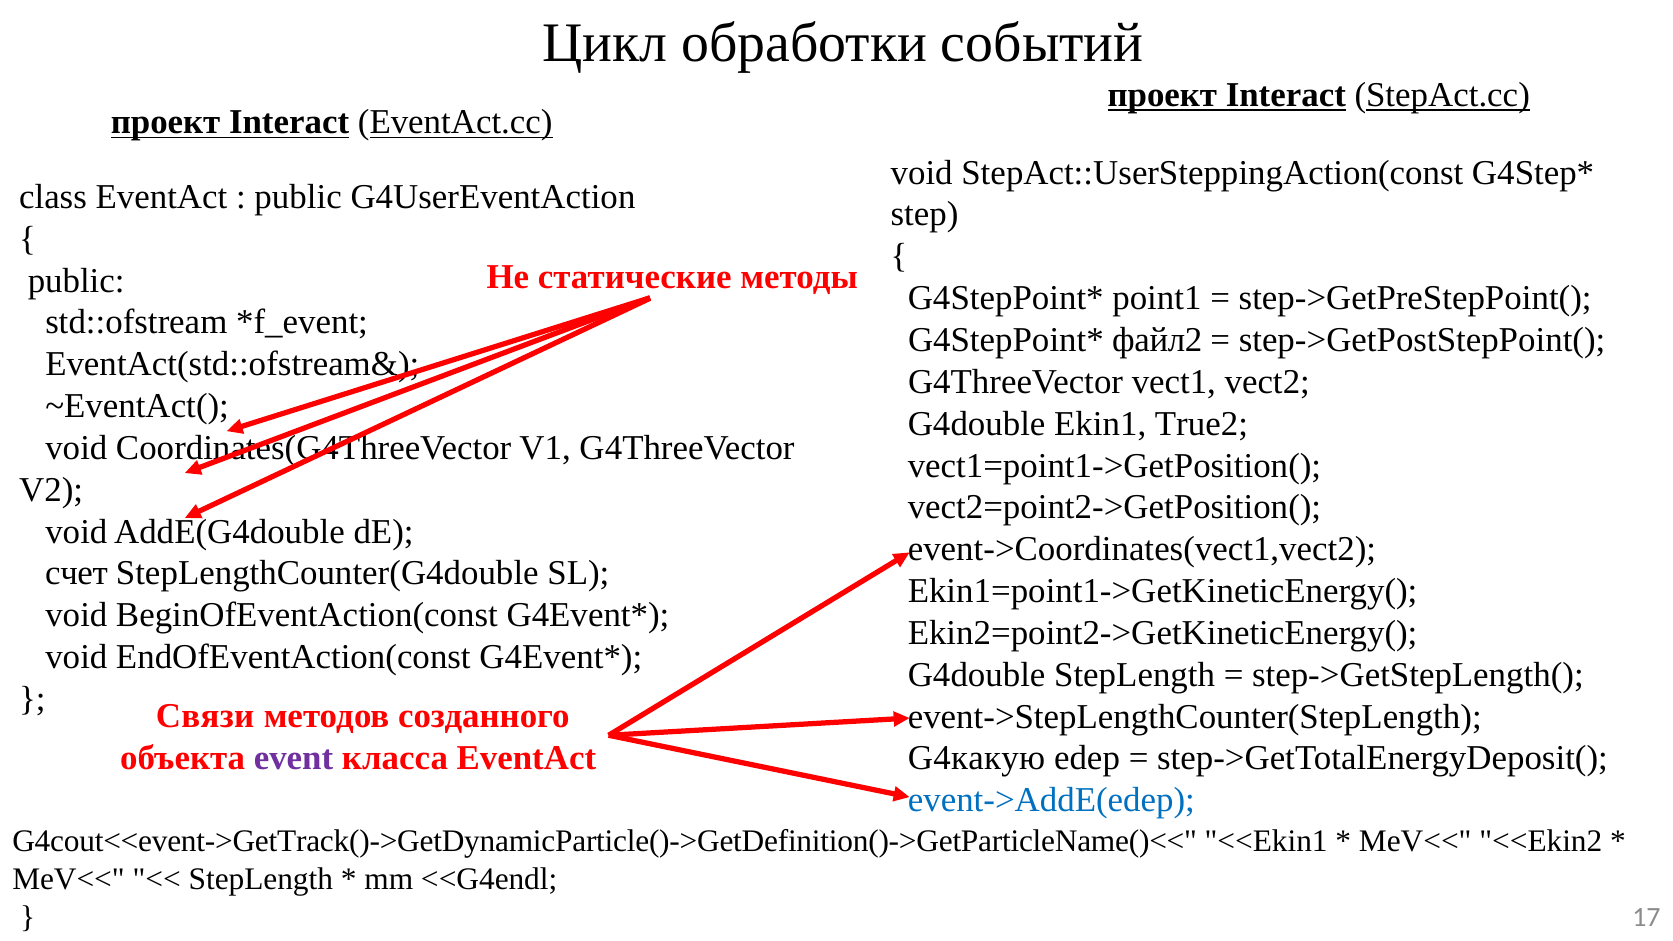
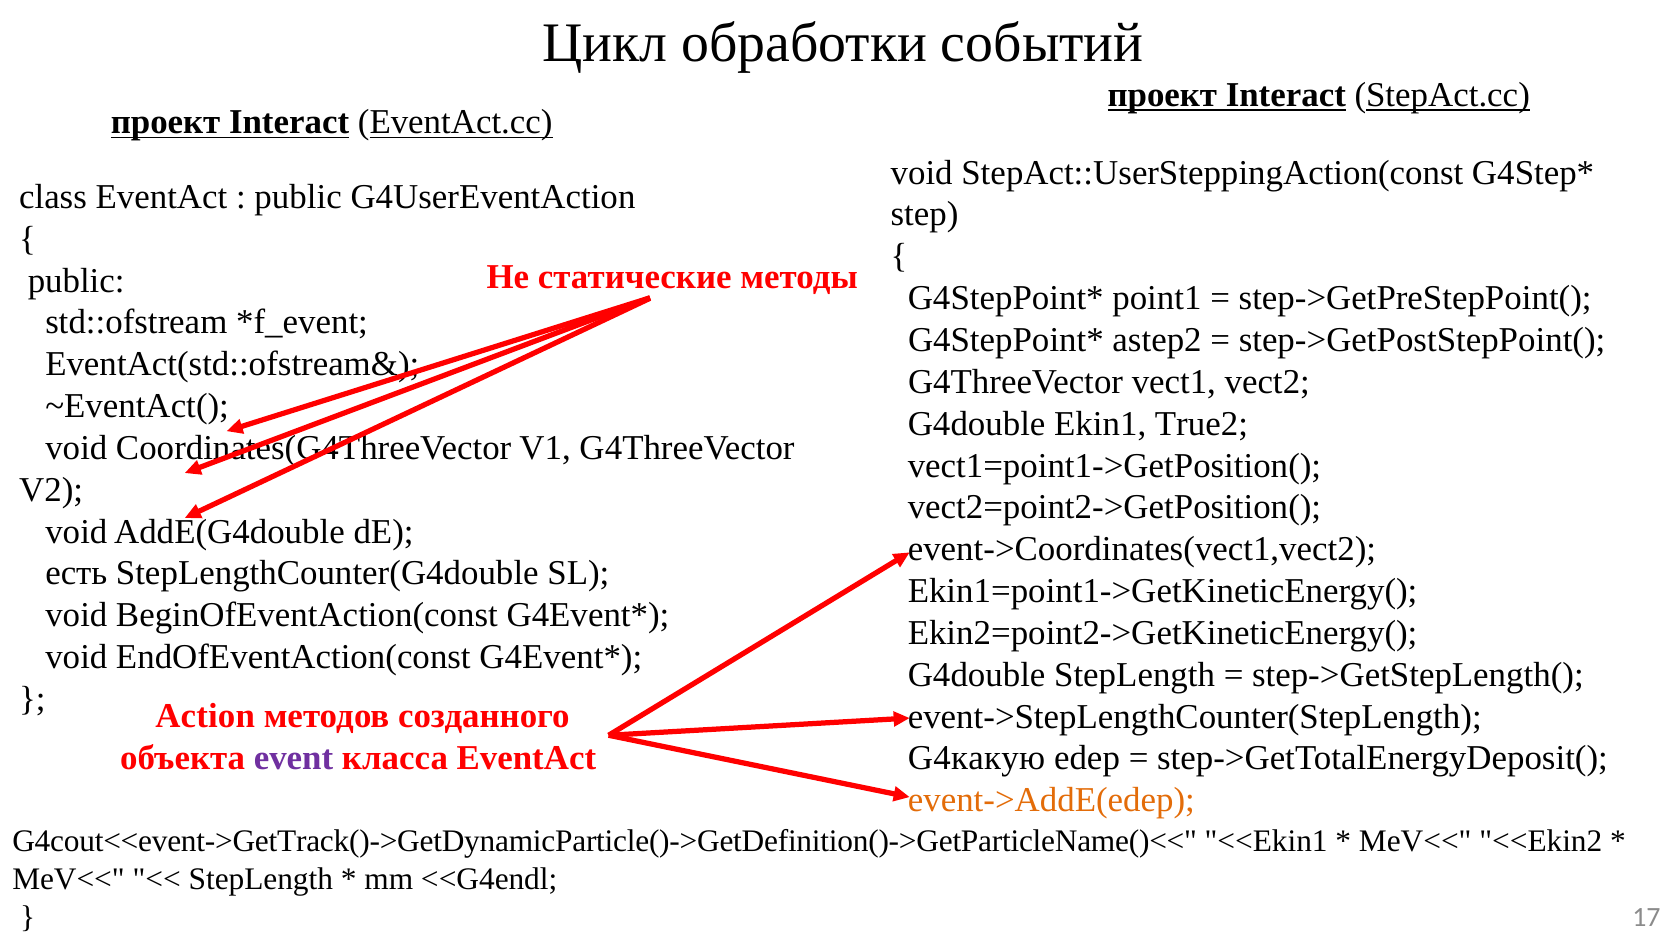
файл2: файл2 -> astep2
счет: счет -> есть
Связи: Связи -> Action
event->AddE(edep colour: blue -> orange
